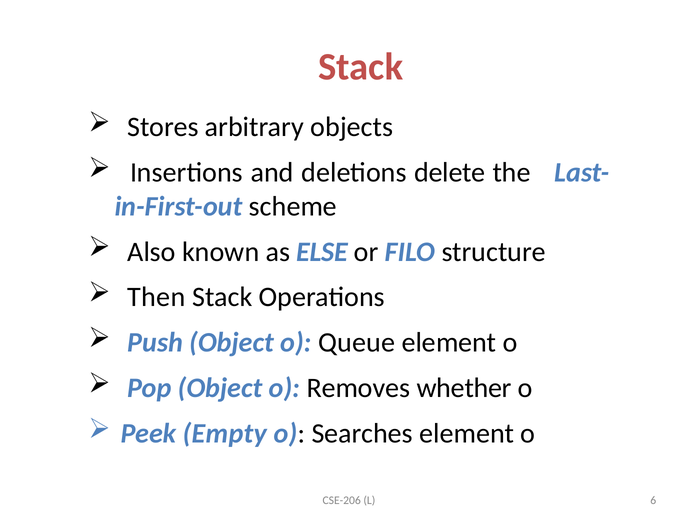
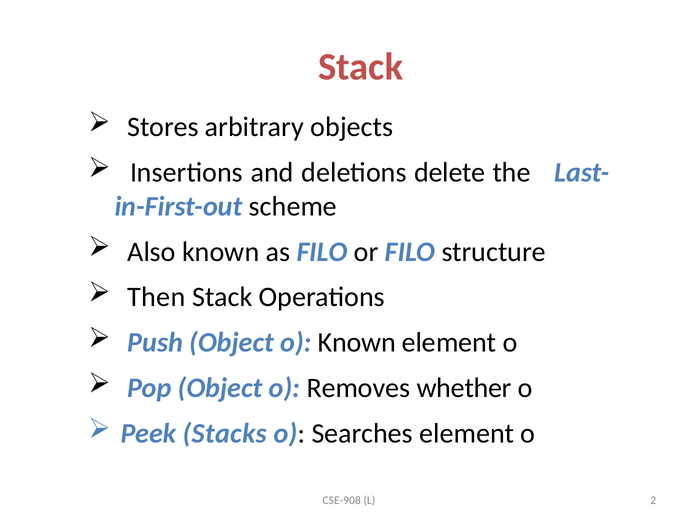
as ELSE: ELSE -> FILO
o Queue: Queue -> Known
Empty: Empty -> Stacks
CSE-206: CSE-206 -> CSE-908
6: 6 -> 2
